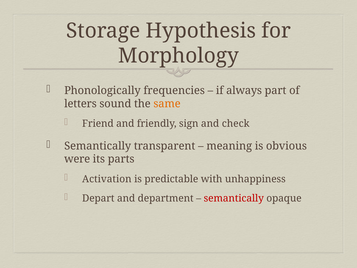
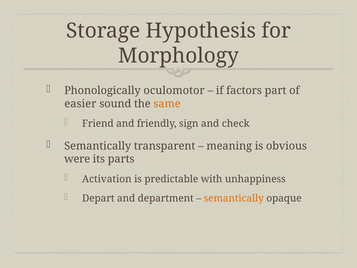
frequencies: frequencies -> oculomotor
always: always -> factors
letters: letters -> easier
semantically at (234, 198) colour: red -> orange
